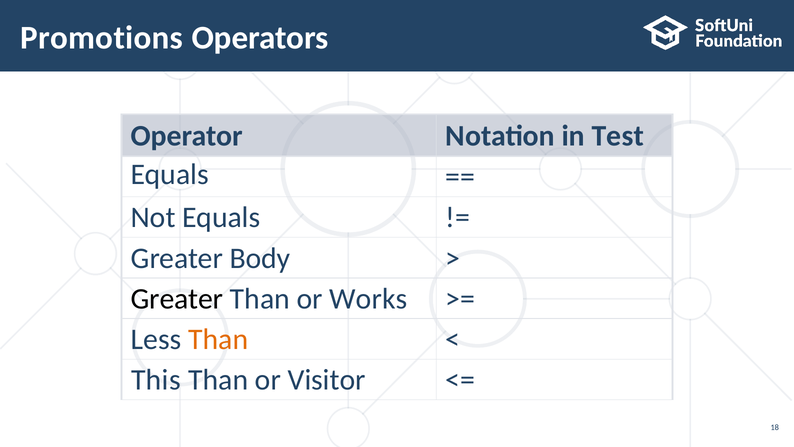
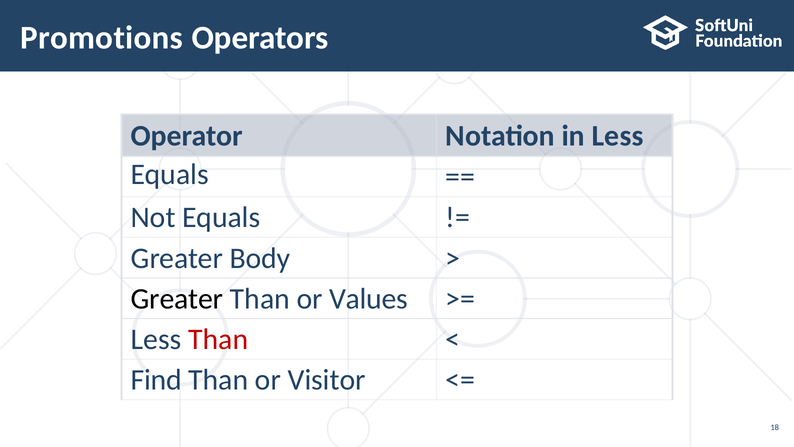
in Test: Test -> Less
Works: Works -> Values
Than at (218, 339) colour: orange -> red
This: This -> Find
